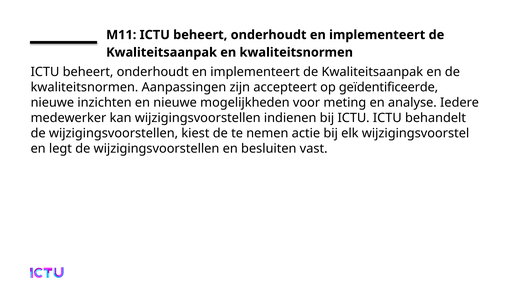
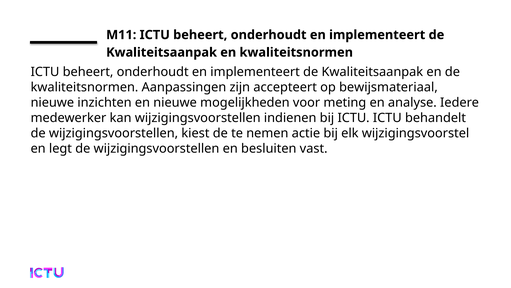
geïdentificeerde: geïdentificeerde -> bewijsmateriaal
